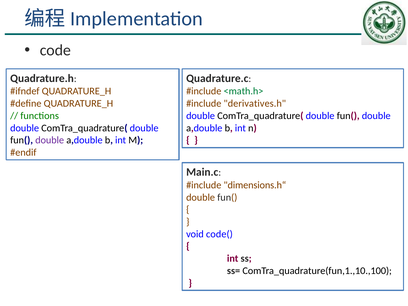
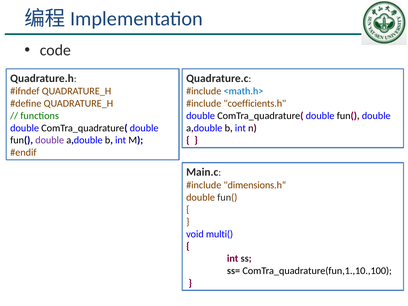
<math.h> colour: green -> blue
derivatives.h: derivatives.h -> coefficients.h
code(: code( -> multi(
